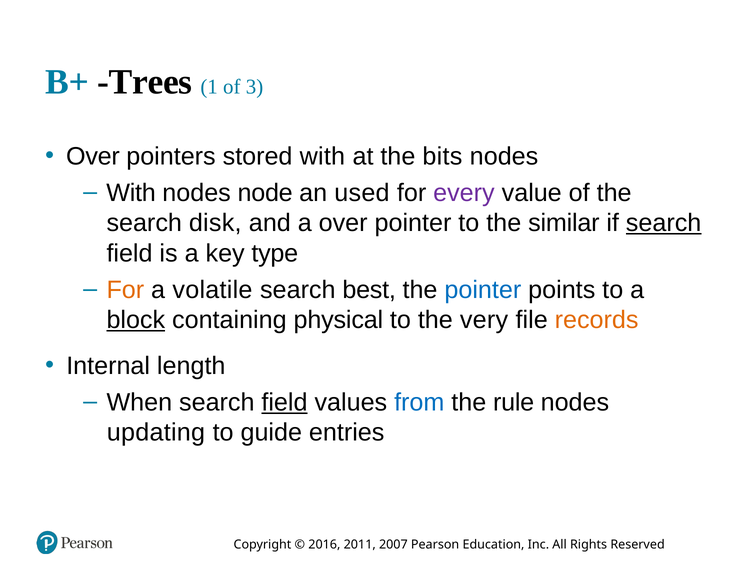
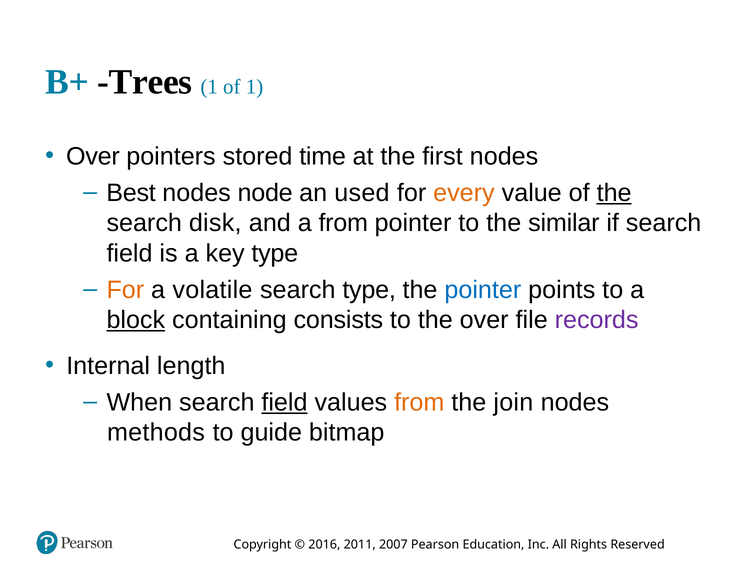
of 3: 3 -> 1
stored with: with -> time
bits: bits -> first
With at (131, 193): With -> Best
every colour: purple -> orange
the at (614, 193) underline: none -> present
a over: over -> from
search at (664, 223) underline: present -> none
search best: best -> type
physical: physical -> consists
the very: very -> over
records colour: orange -> purple
from at (419, 402) colour: blue -> orange
rule: rule -> join
updating: updating -> methods
entries: entries -> bitmap
